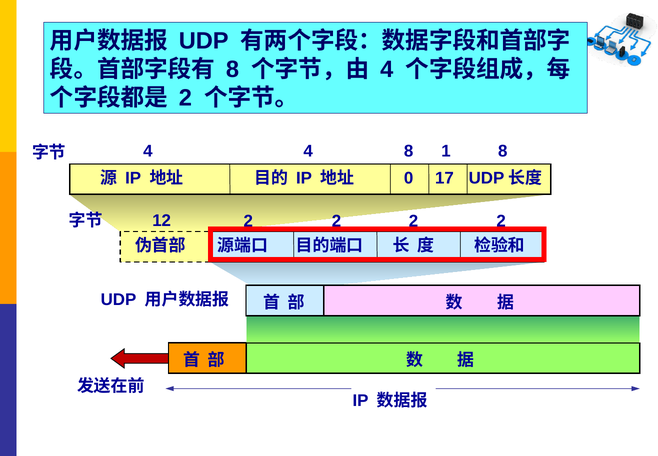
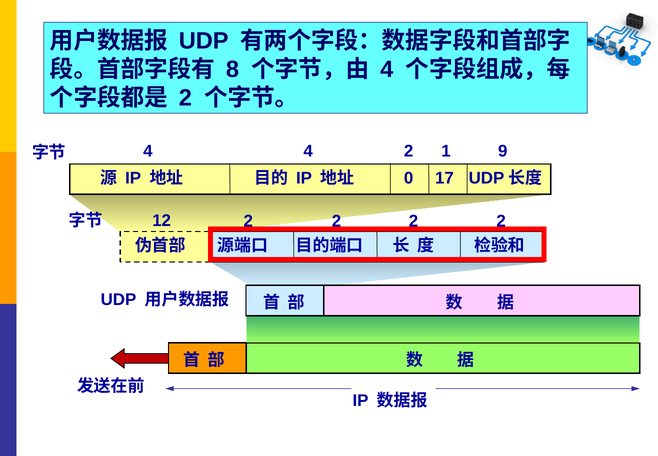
4 8: 8 -> 2
1 8: 8 -> 9
